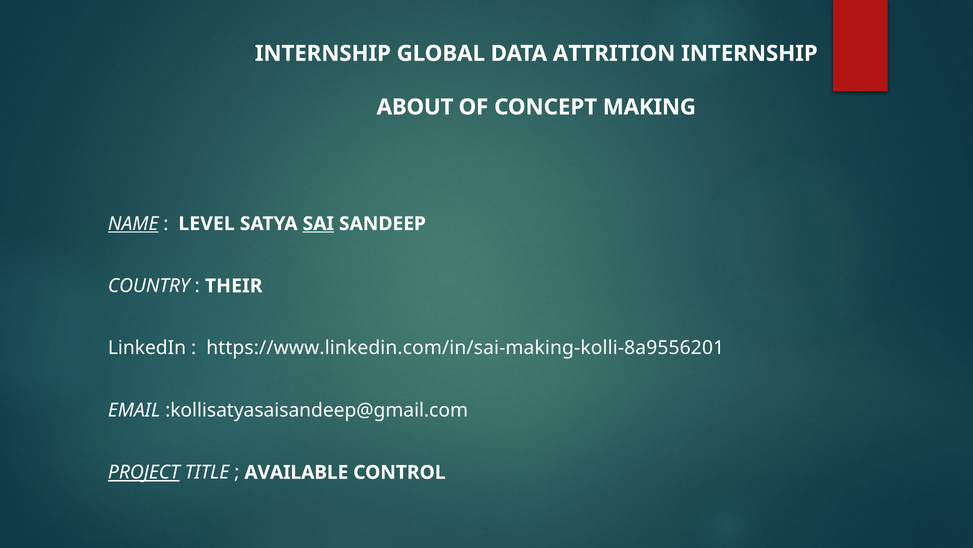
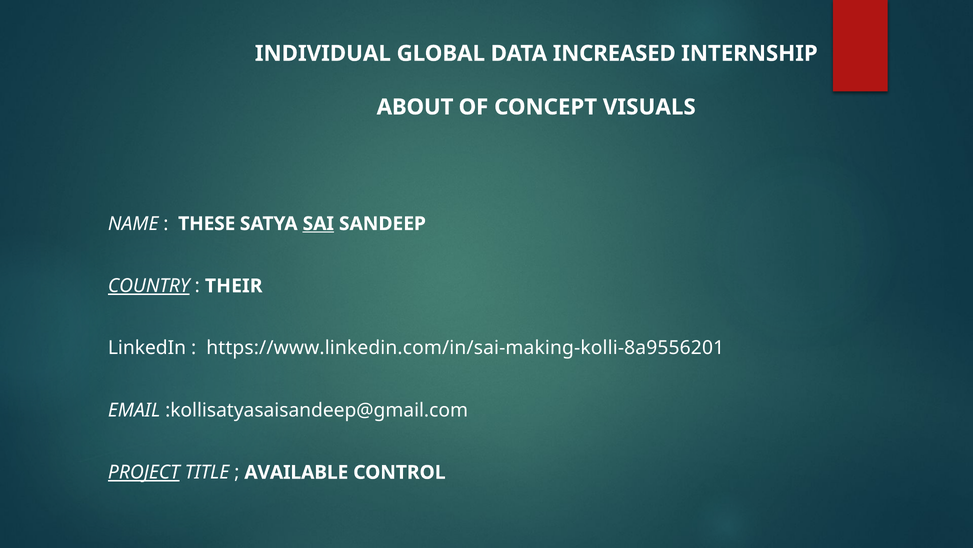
INTERNSHIP at (323, 53): INTERNSHIP -> INDIVIDUAL
ATTRITION: ATTRITION -> INCREASED
MAKING: MAKING -> VISUALS
NAME underline: present -> none
LEVEL: LEVEL -> THESE
COUNTRY underline: none -> present
